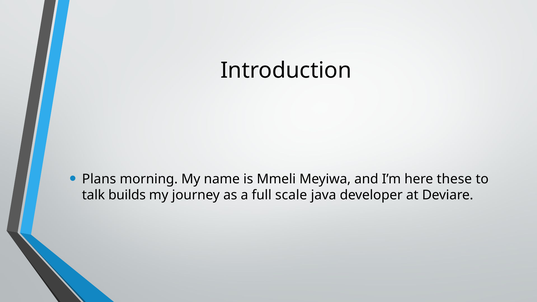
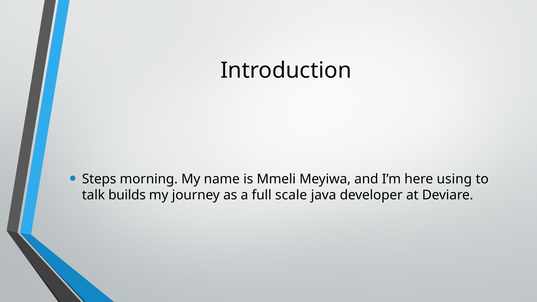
Plans: Plans -> Steps
these: these -> using
